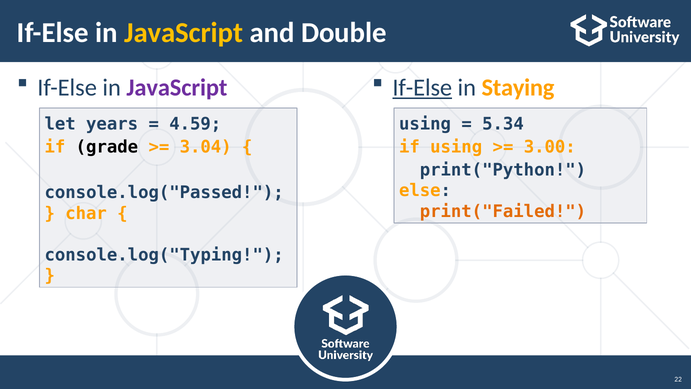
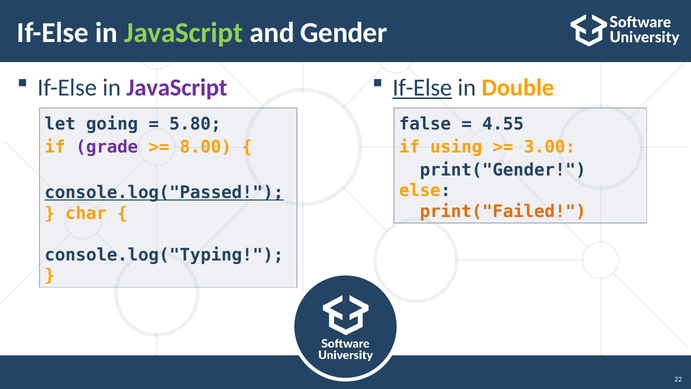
JavaScript at (184, 33) colour: yellow -> light green
Double: Double -> Gender
Staying: Staying -> Double
years: years -> going
4.59: 4.59 -> 5.80
using at (425, 124): using -> false
5.34: 5.34 -> 4.55
grade colour: black -> purple
3.04: 3.04 -> 8.00
print("Python: print("Python -> print("Gender
console.log("Passed underline: none -> present
